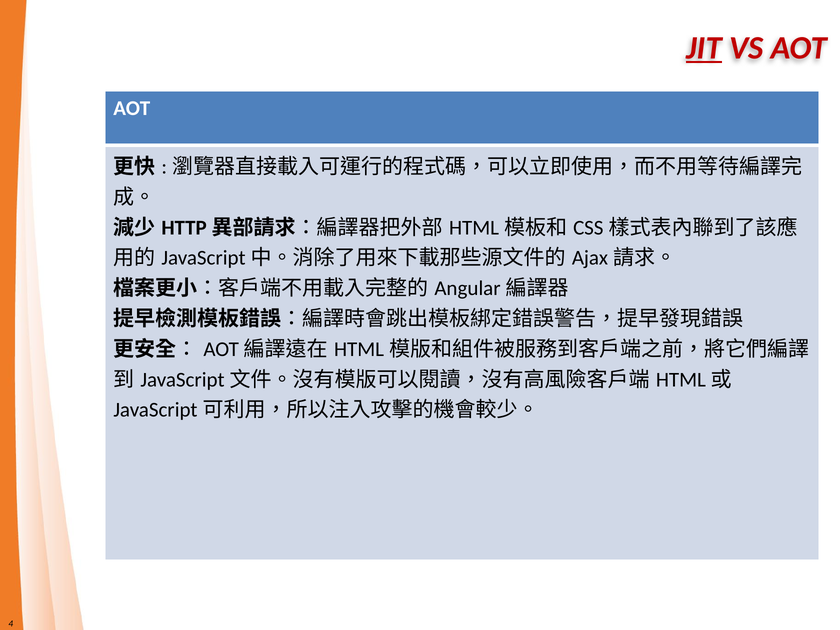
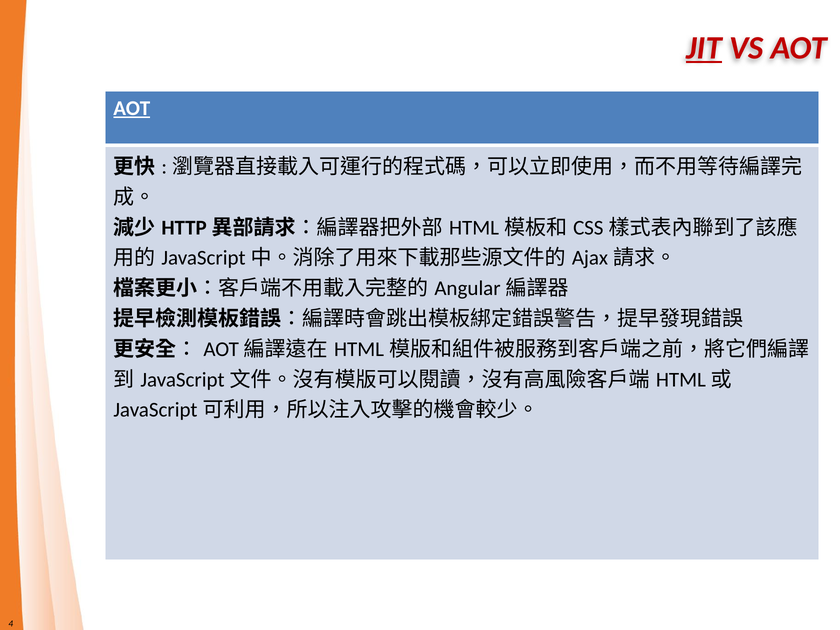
AOT at (132, 108) underline: none -> present
